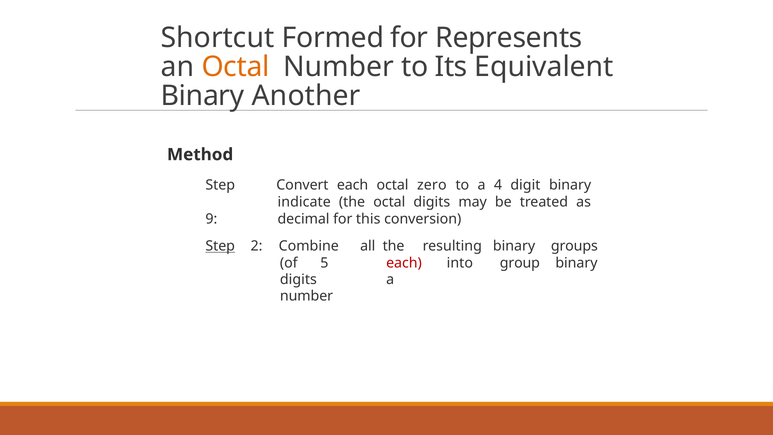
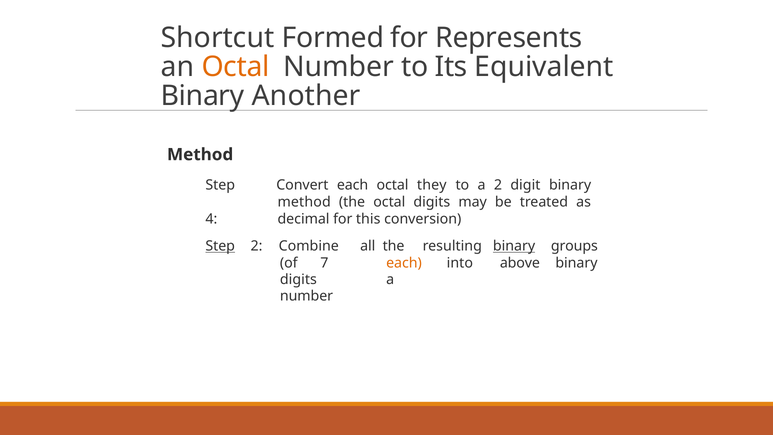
zero: zero -> they
a 4: 4 -> 2
indicate at (304, 202): indicate -> method
9: 9 -> 4
binary at (514, 246) underline: none -> present
5: 5 -> 7
each at (404, 263) colour: red -> orange
group: group -> above
